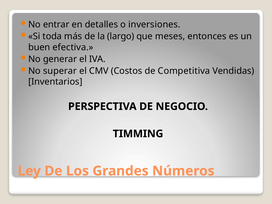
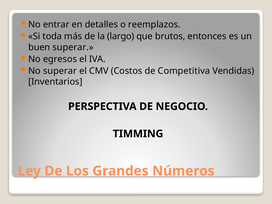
inversiones: inversiones -> reemplazos
meses: meses -> brutos
buen efectiva: efectiva -> superar
generar: generar -> egresos
